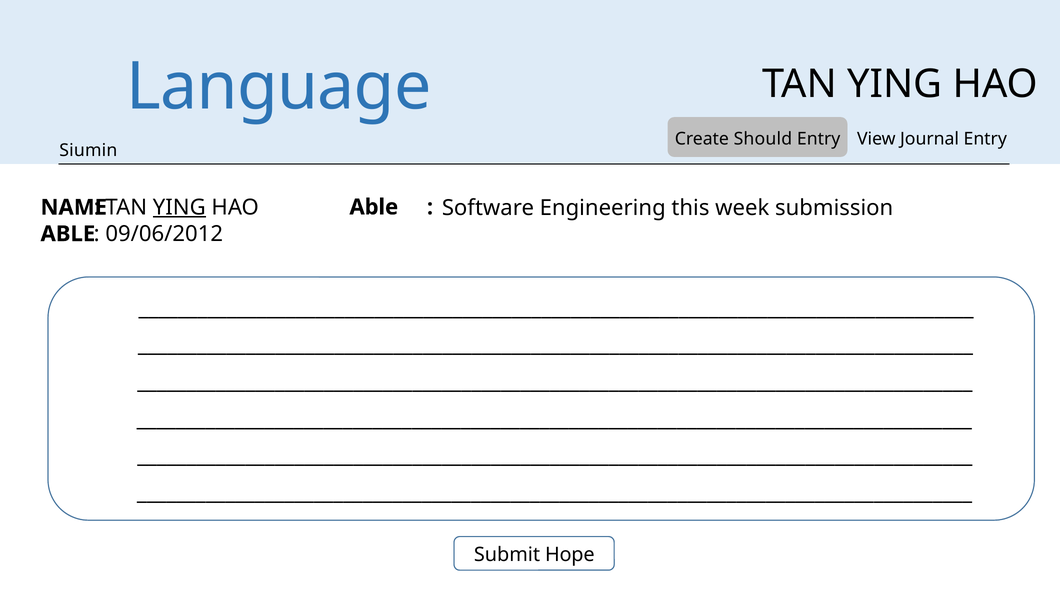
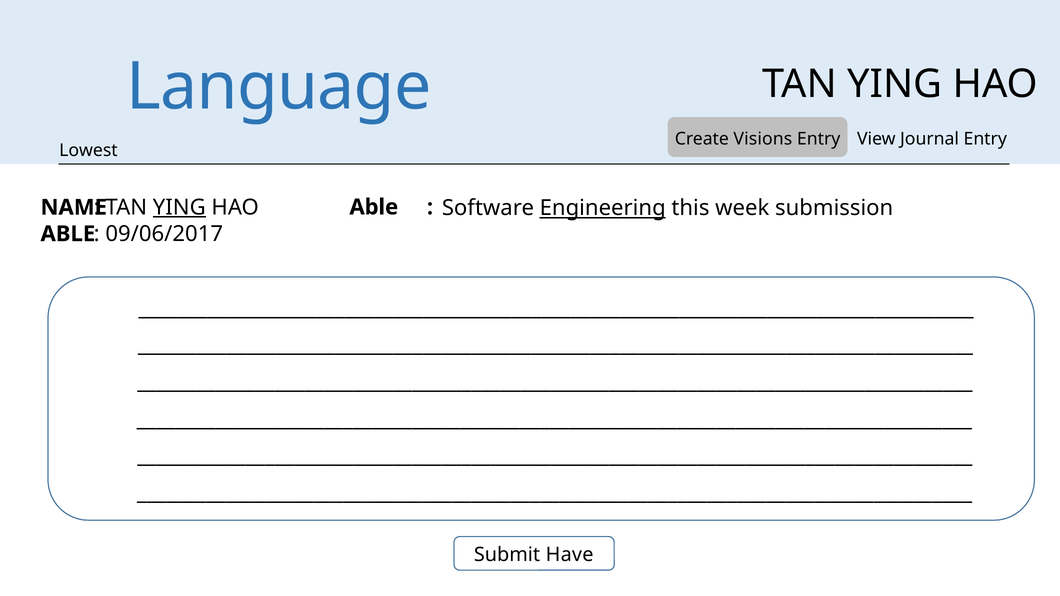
Should: Should -> Visions
Siumin: Siumin -> Lowest
Engineering underline: none -> present
09/06/2012: 09/06/2012 -> 09/06/2017
Hope: Hope -> Have
